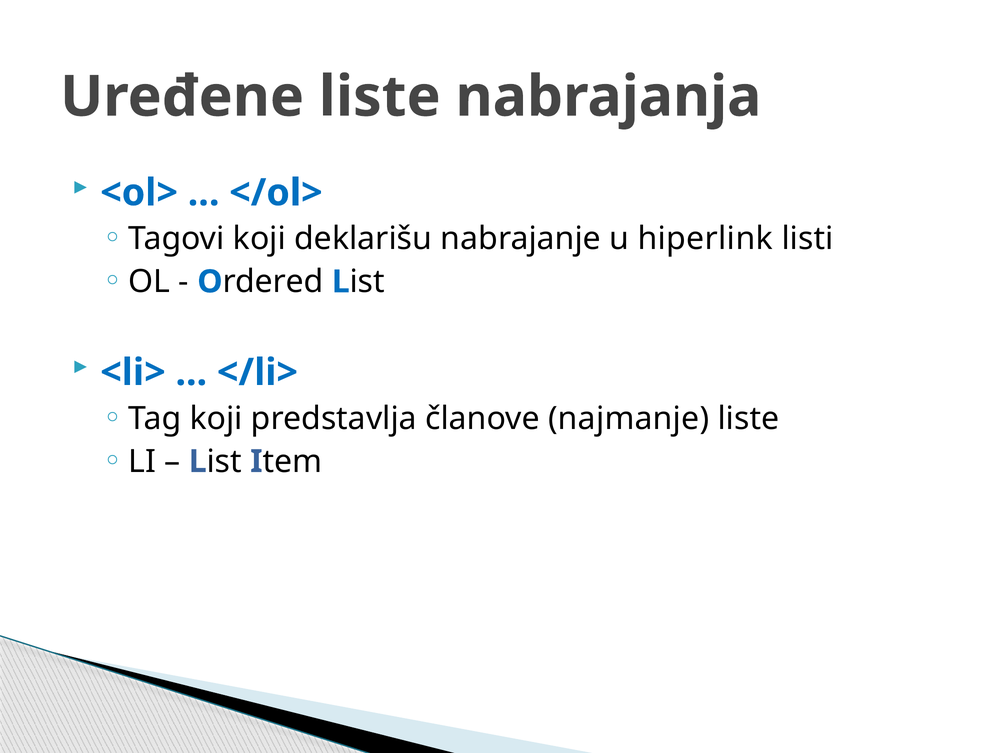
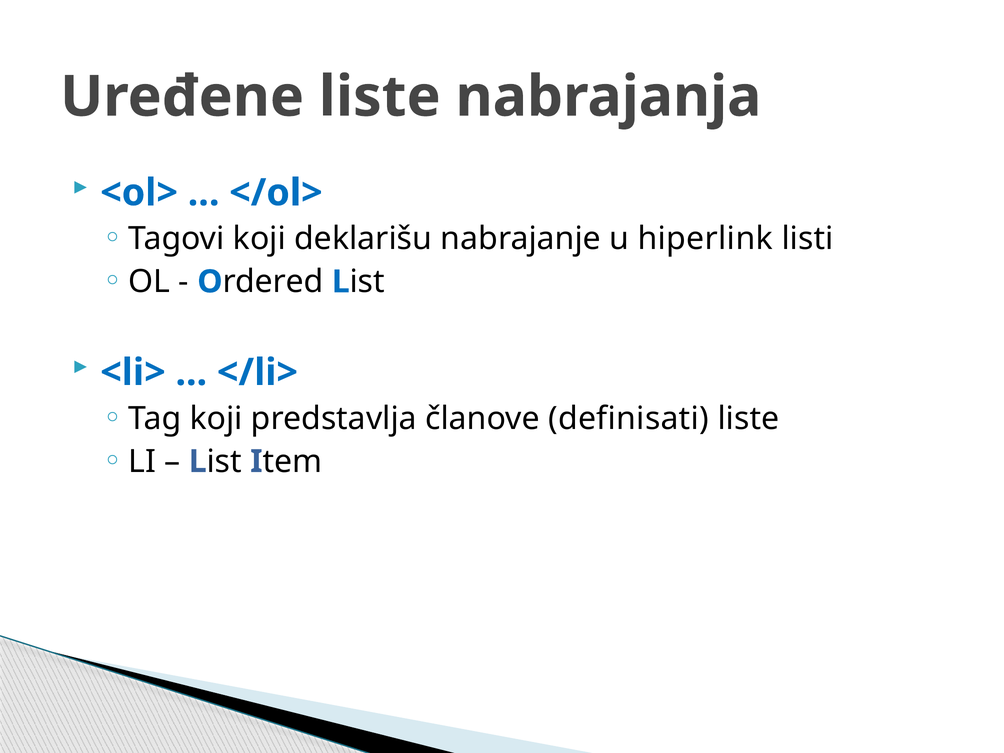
najmanje: najmanje -> definisati
